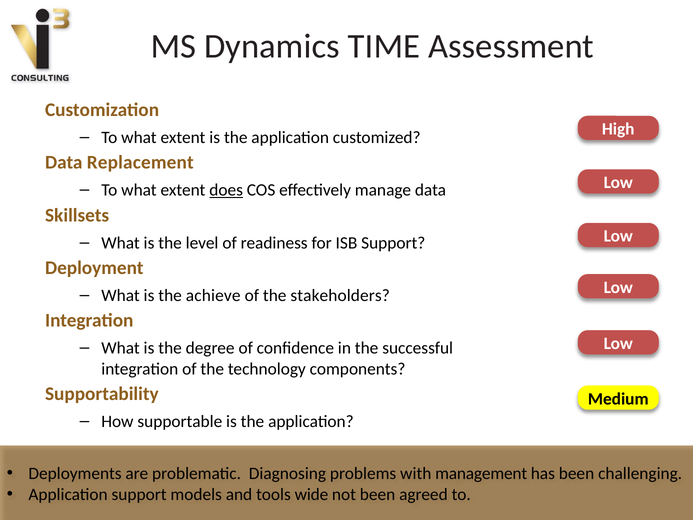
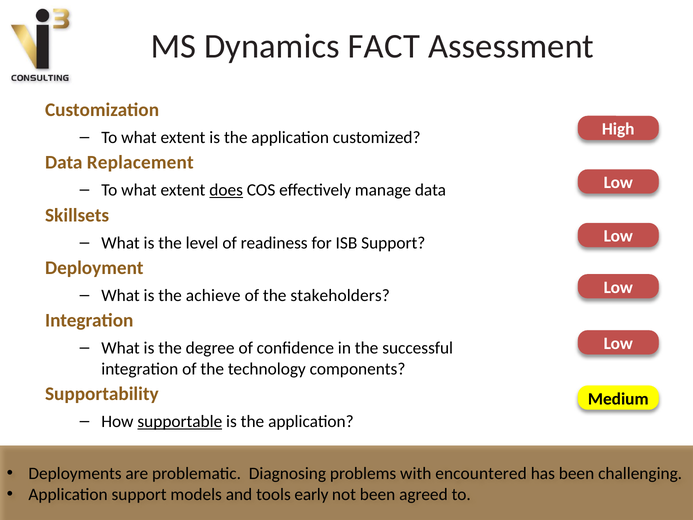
TIME: TIME -> FACT
supportable underline: none -> present
management: management -> encountered
wide: wide -> early
